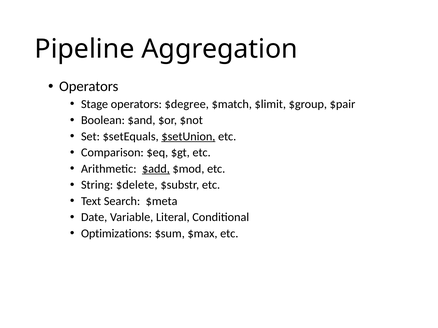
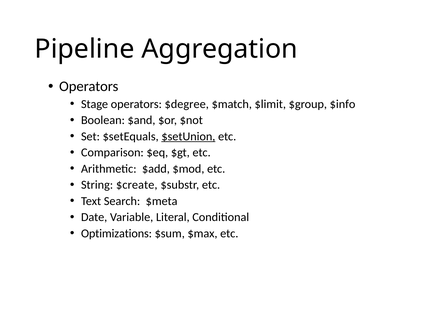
$pair: $pair -> $info
$add underline: present -> none
$delete: $delete -> $create
